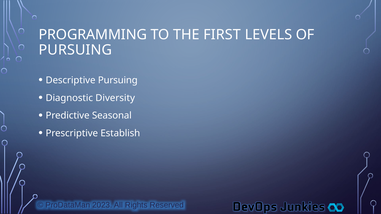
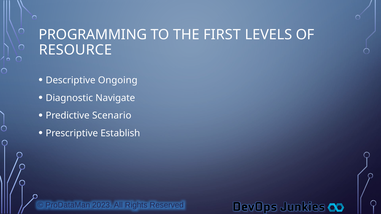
PURSUING at (75, 50): PURSUING -> RESOURCE
Descriptive Pursuing: Pursuing -> Ongoing
Diversity: Diversity -> Navigate
Seasonal: Seasonal -> Scenario
